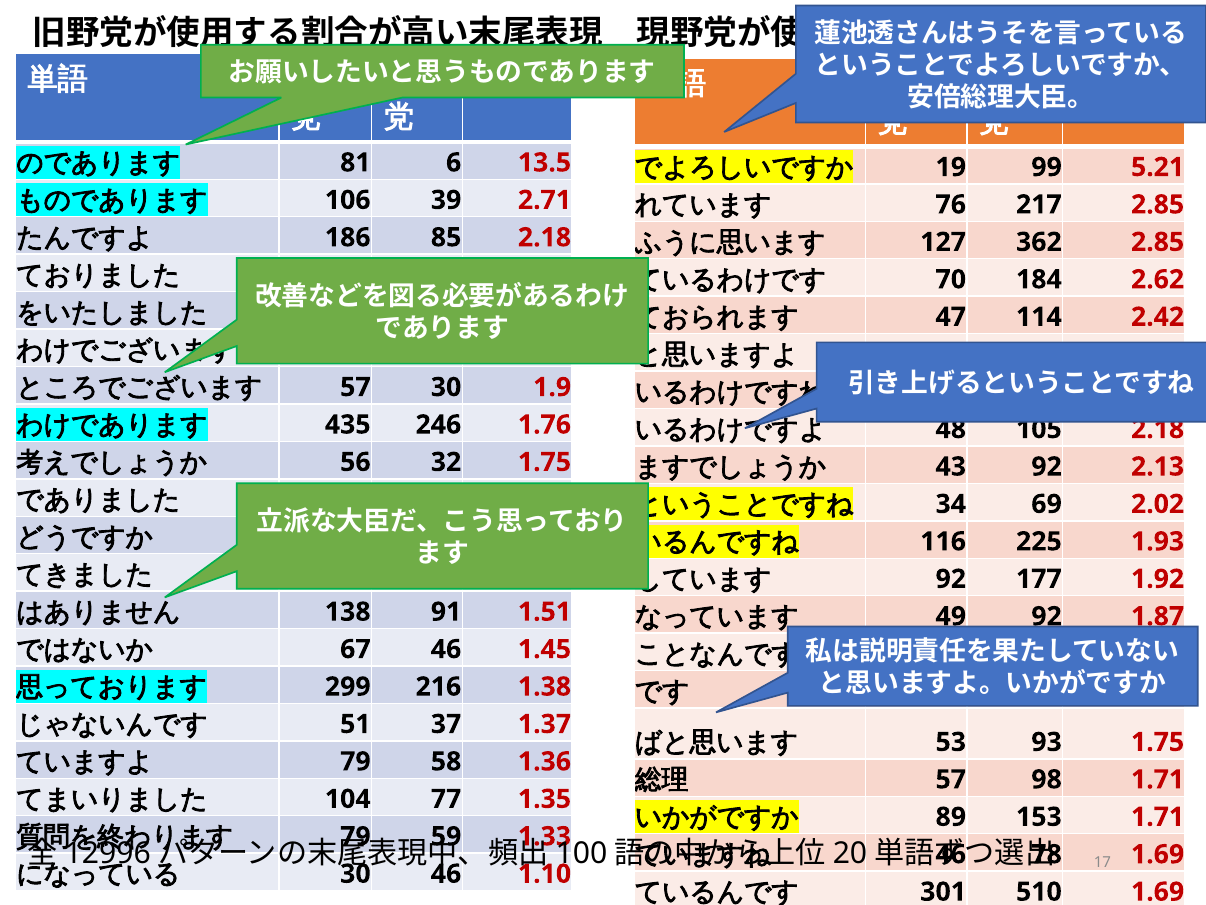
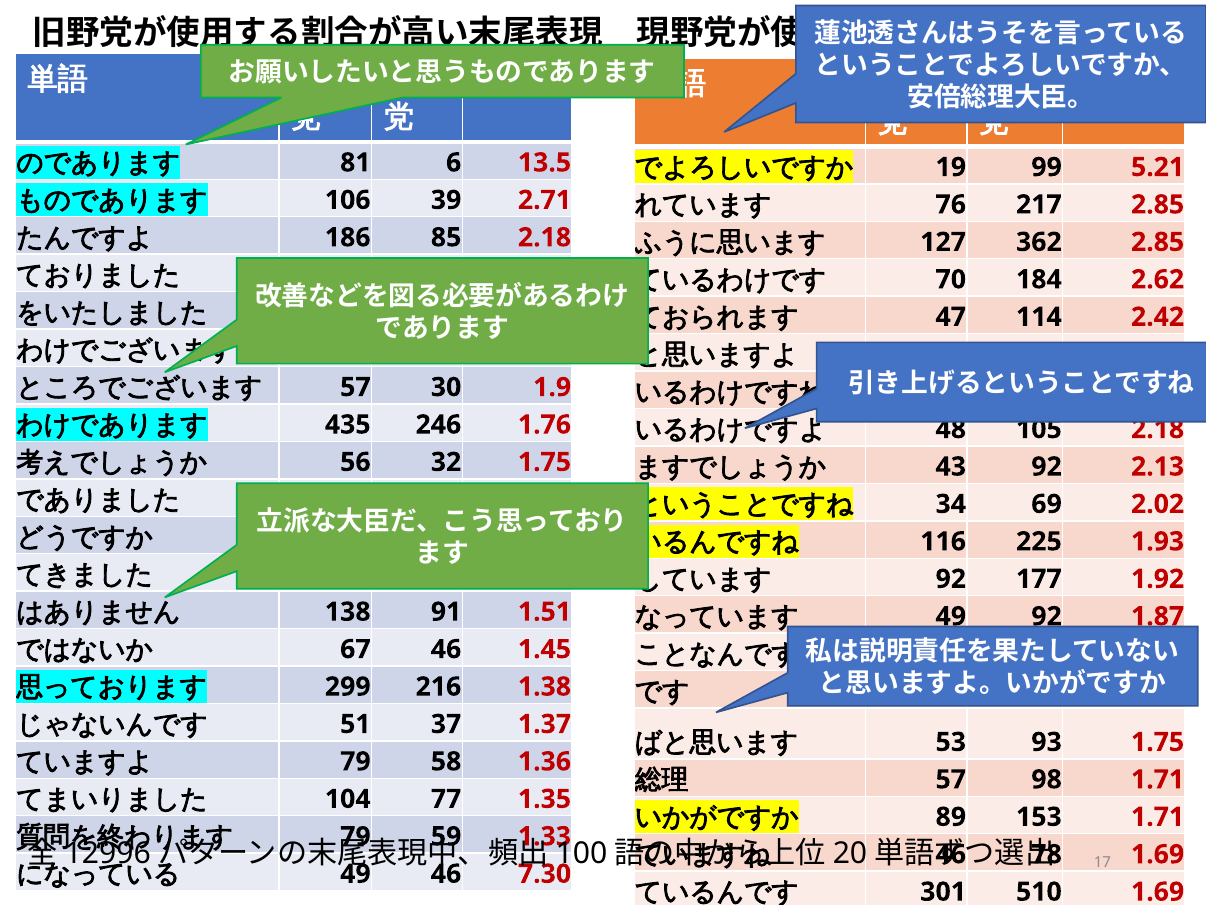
30 at (355, 873): 30 -> 49
1.10: 1.10 -> 7.30
